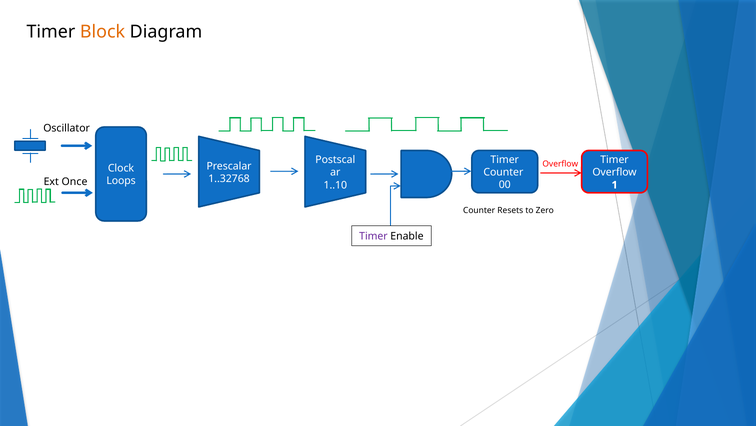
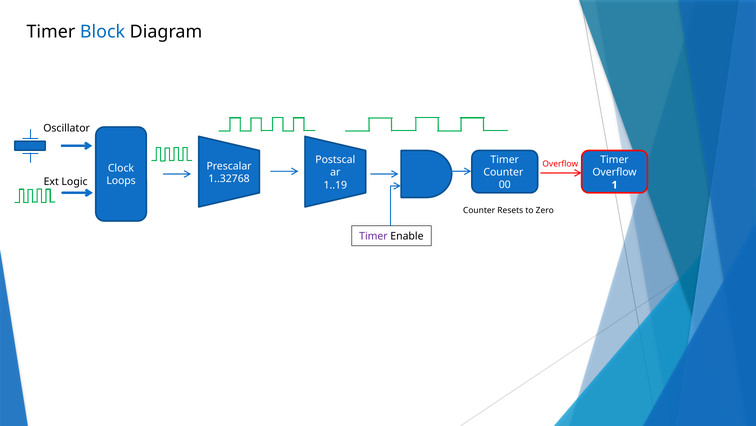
Block colour: orange -> blue
Once: Once -> Logic
1..10: 1..10 -> 1..19
